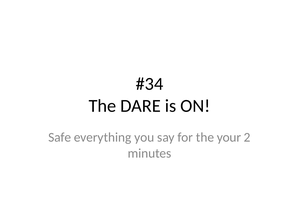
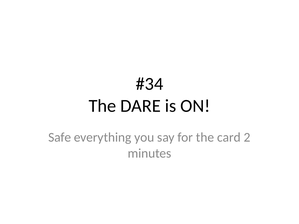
your: your -> card
